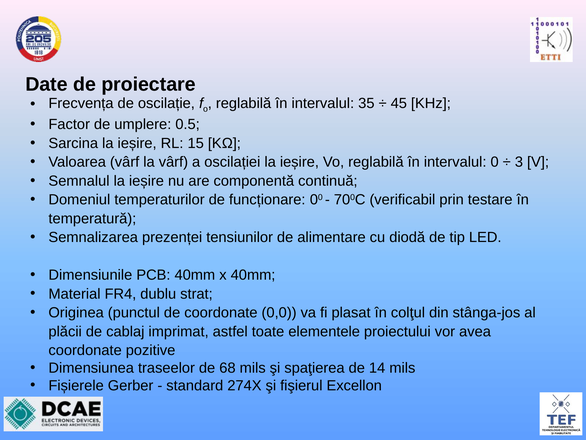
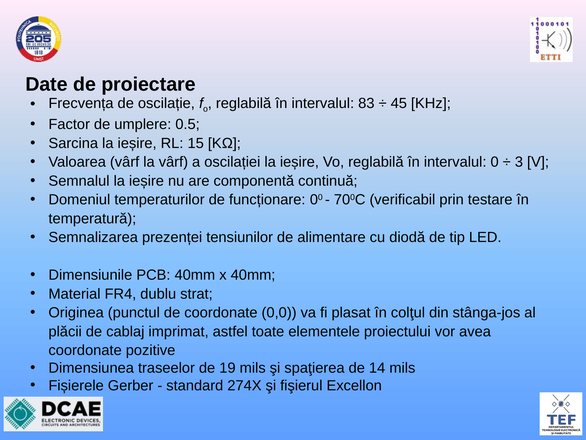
35: 35 -> 83
68: 68 -> 19
